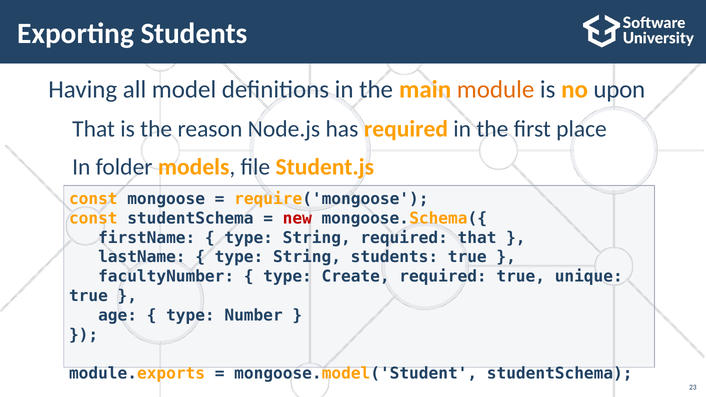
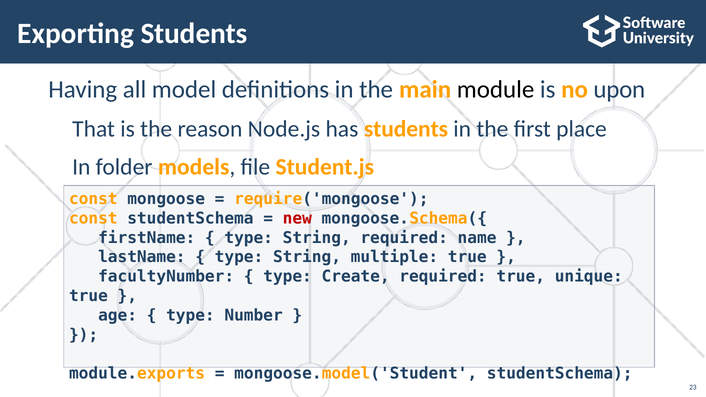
module colour: orange -> black
has required: required -> students
that: that -> name
String students: students -> multiple
